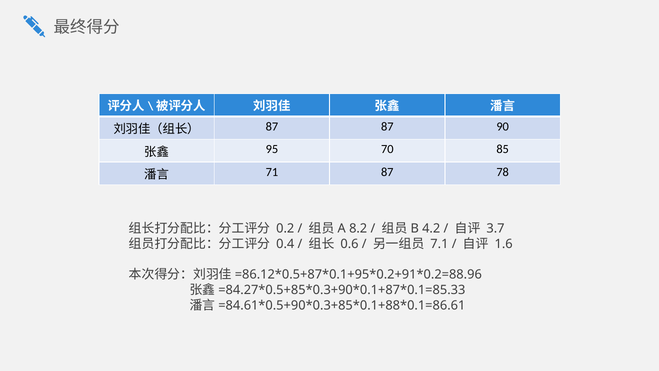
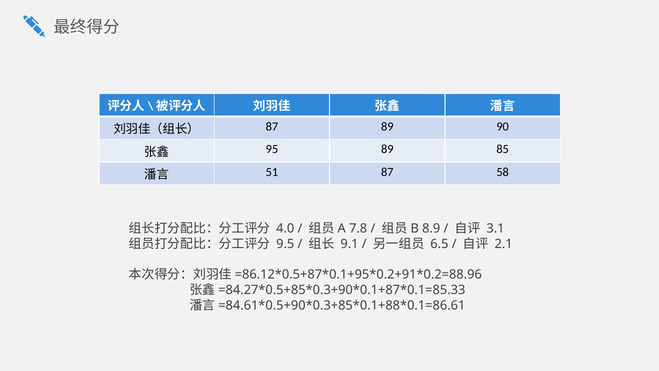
87 87: 87 -> 89
95 70: 70 -> 89
71: 71 -> 51
78: 78 -> 58
0.2: 0.2 -> 4.0
8.2: 8.2 -> 7.8
4.2: 4.2 -> 8.9
3.7: 3.7 -> 3.1
0.4: 0.4 -> 9.5
0.6: 0.6 -> 9.1
7.1: 7.1 -> 6.5
1.6: 1.6 -> 2.1
